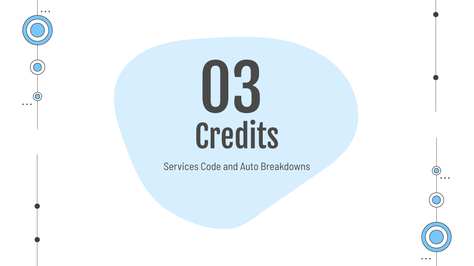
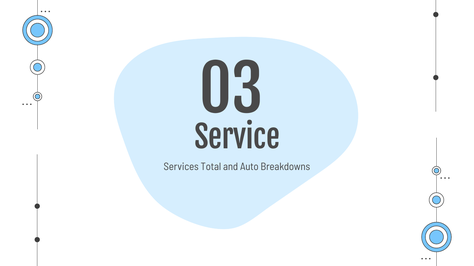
Credits: Credits -> Service
Code: Code -> Total
